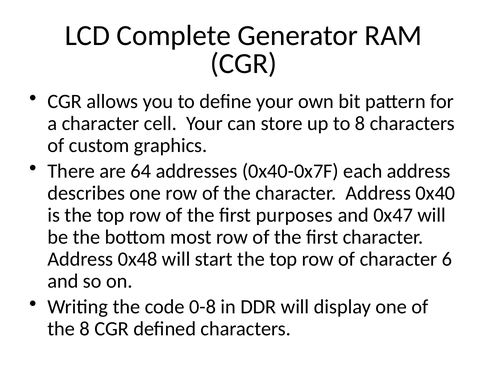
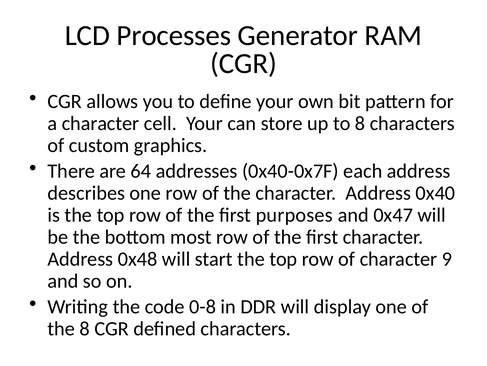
Complete: Complete -> Processes
6: 6 -> 9
